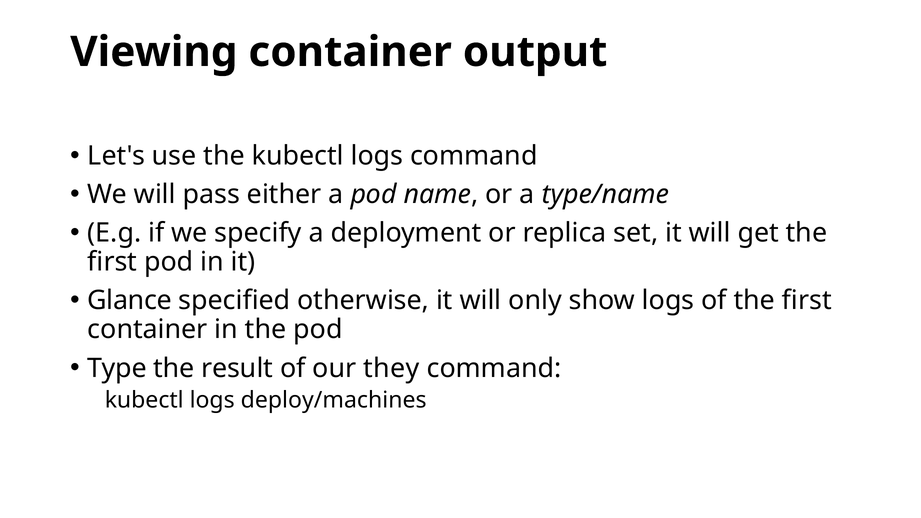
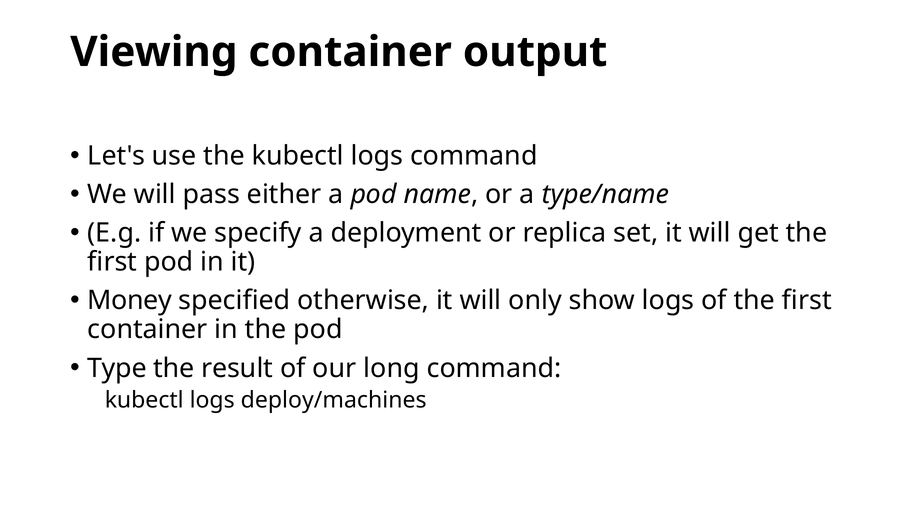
Glance: Glance -> Money
they: they -> long
